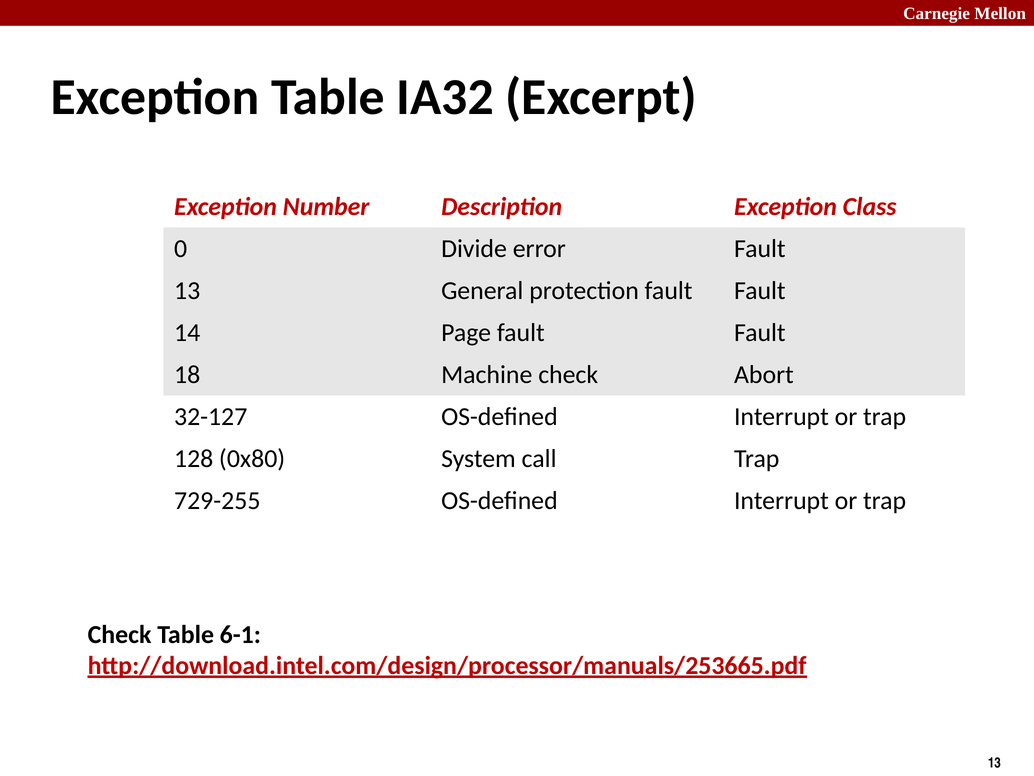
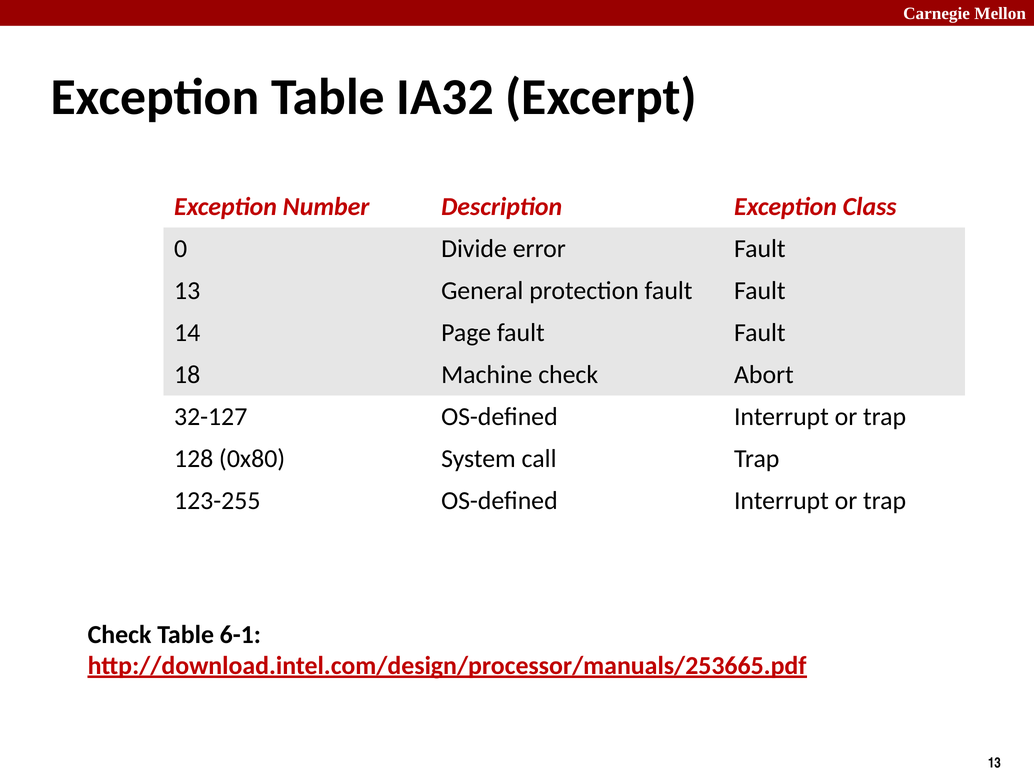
729-255: 729-255 -> 123-255
